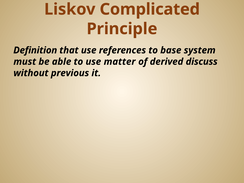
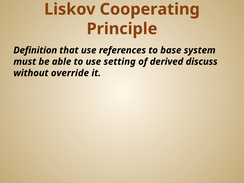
Complicated: Complicated -> Cooperating
matter: matter -> setting
previous: previous -> override
